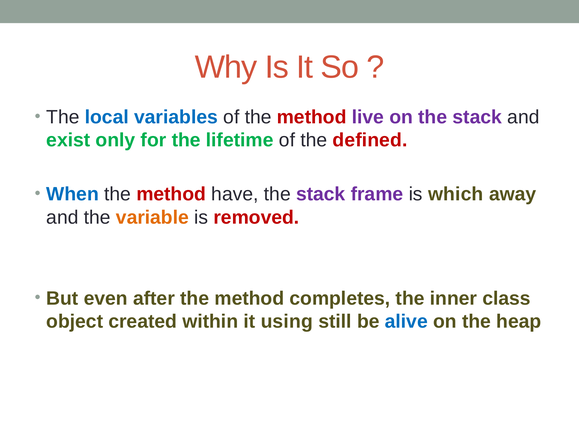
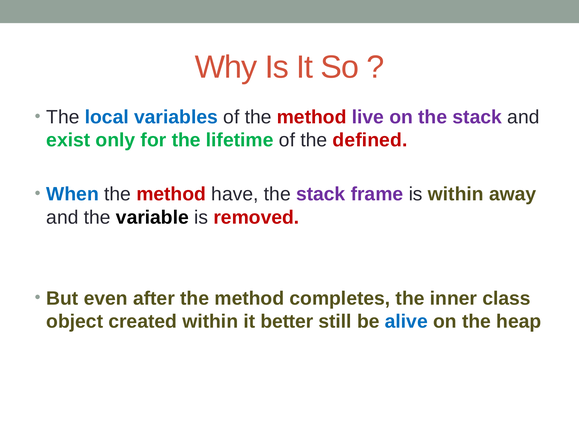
is which: which -> within
variable colour: orange -> black
using: using -> better
